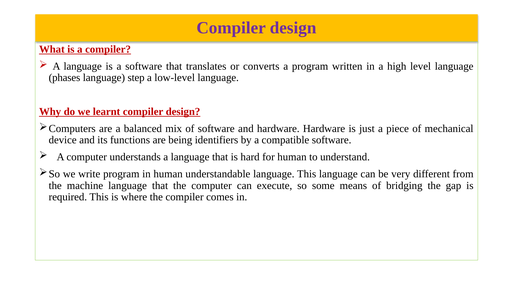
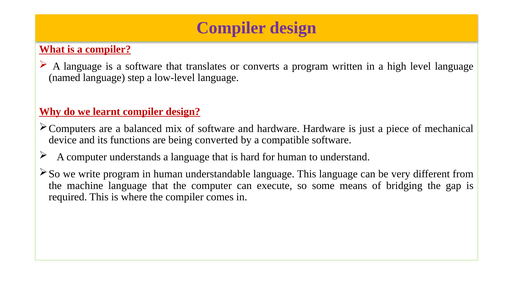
phases: phases -> named
identifiers: identifiers -> converted
